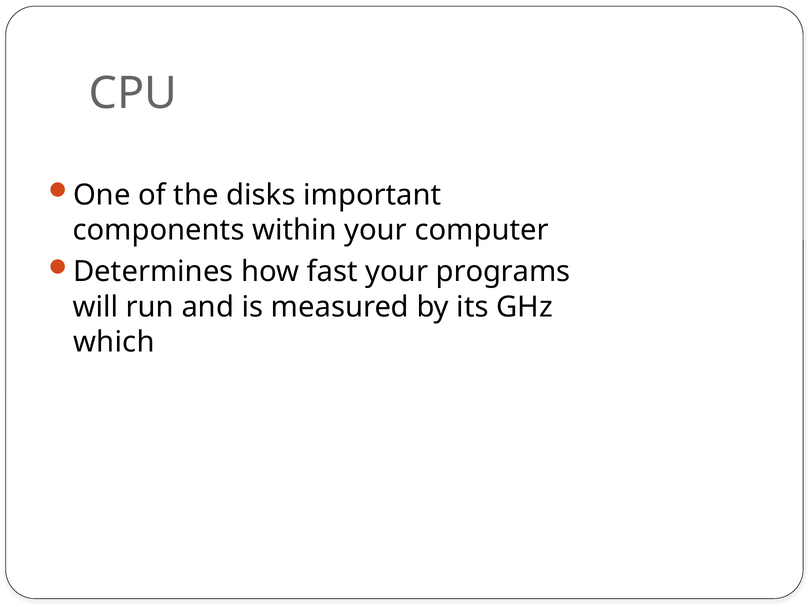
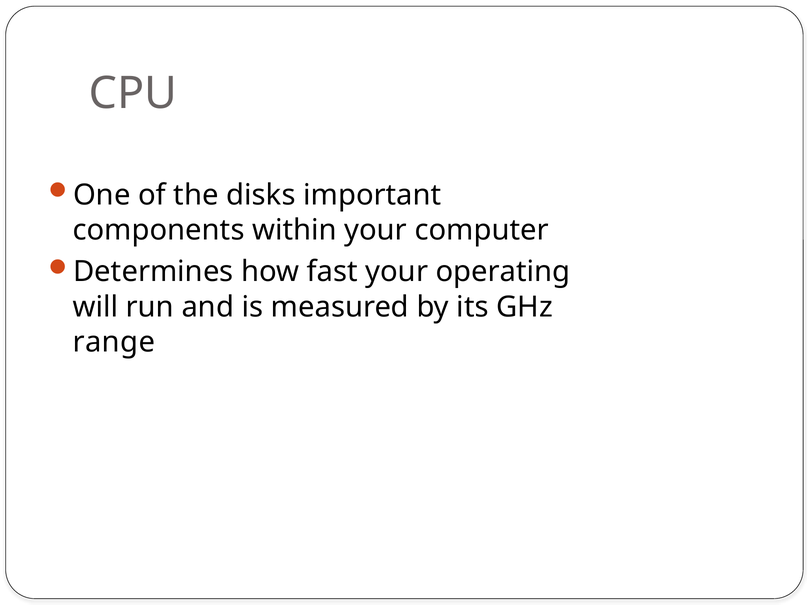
programs: programs -> operating
which: which -> range
